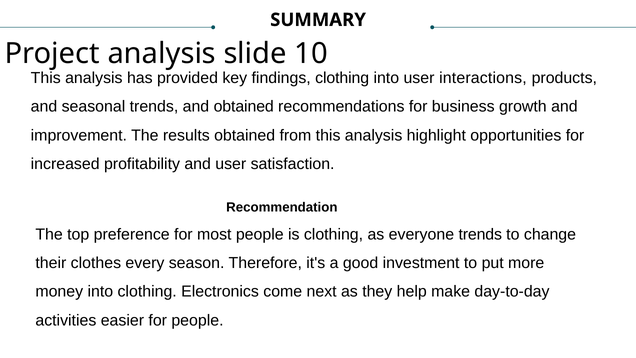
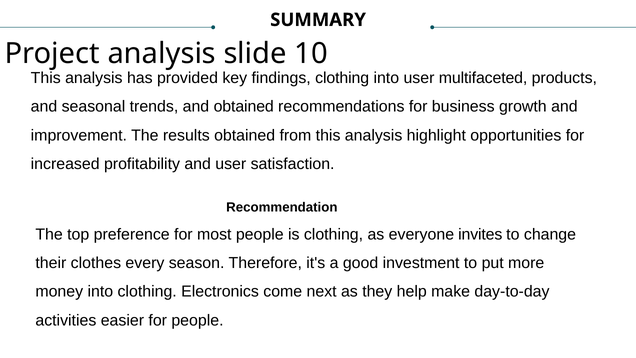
interactions: interactions -> multifaceted
everyone trends: trends -> invites
